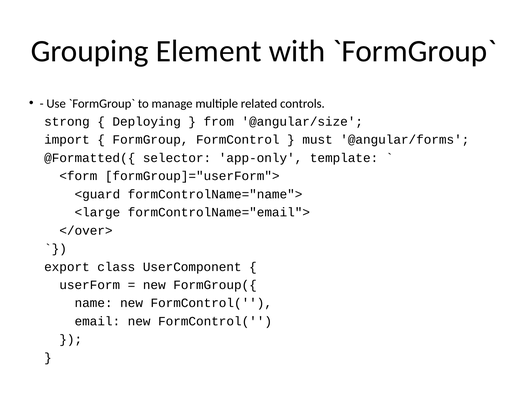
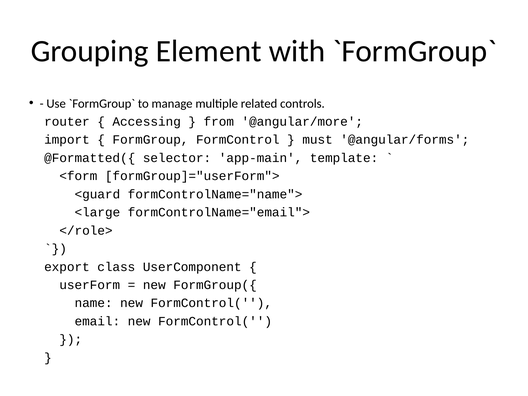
strong: strong -> router
Deploying: Deploying -> Accessing
@angular/size: @angular/size -> @angular/more
app-only: app-only -> app-main
</over>: </over> -> </role>
